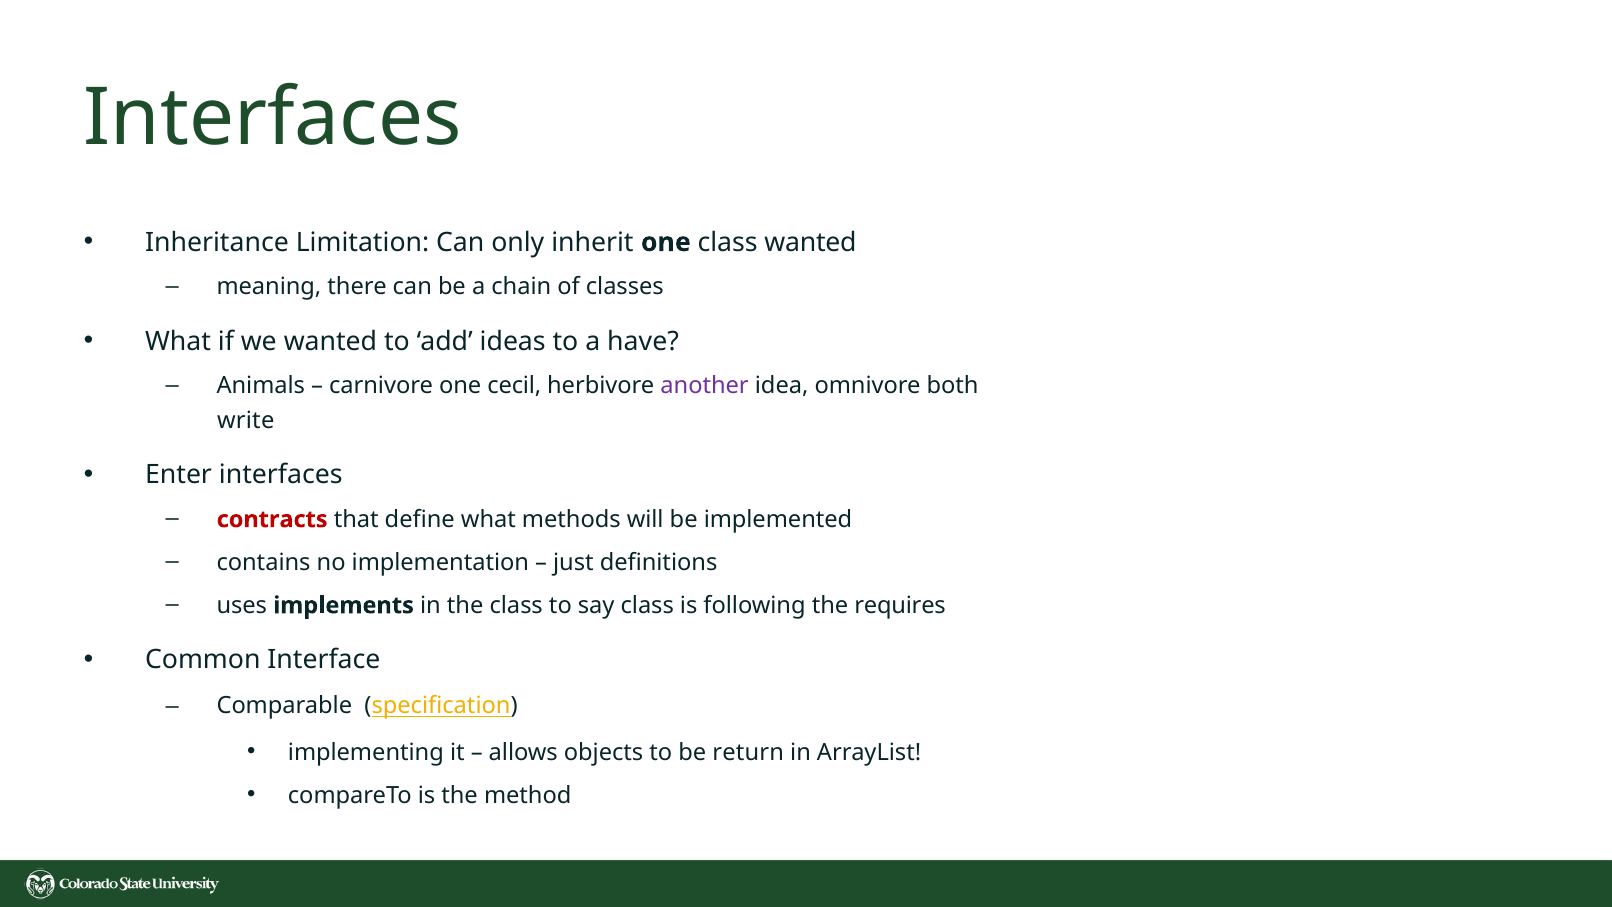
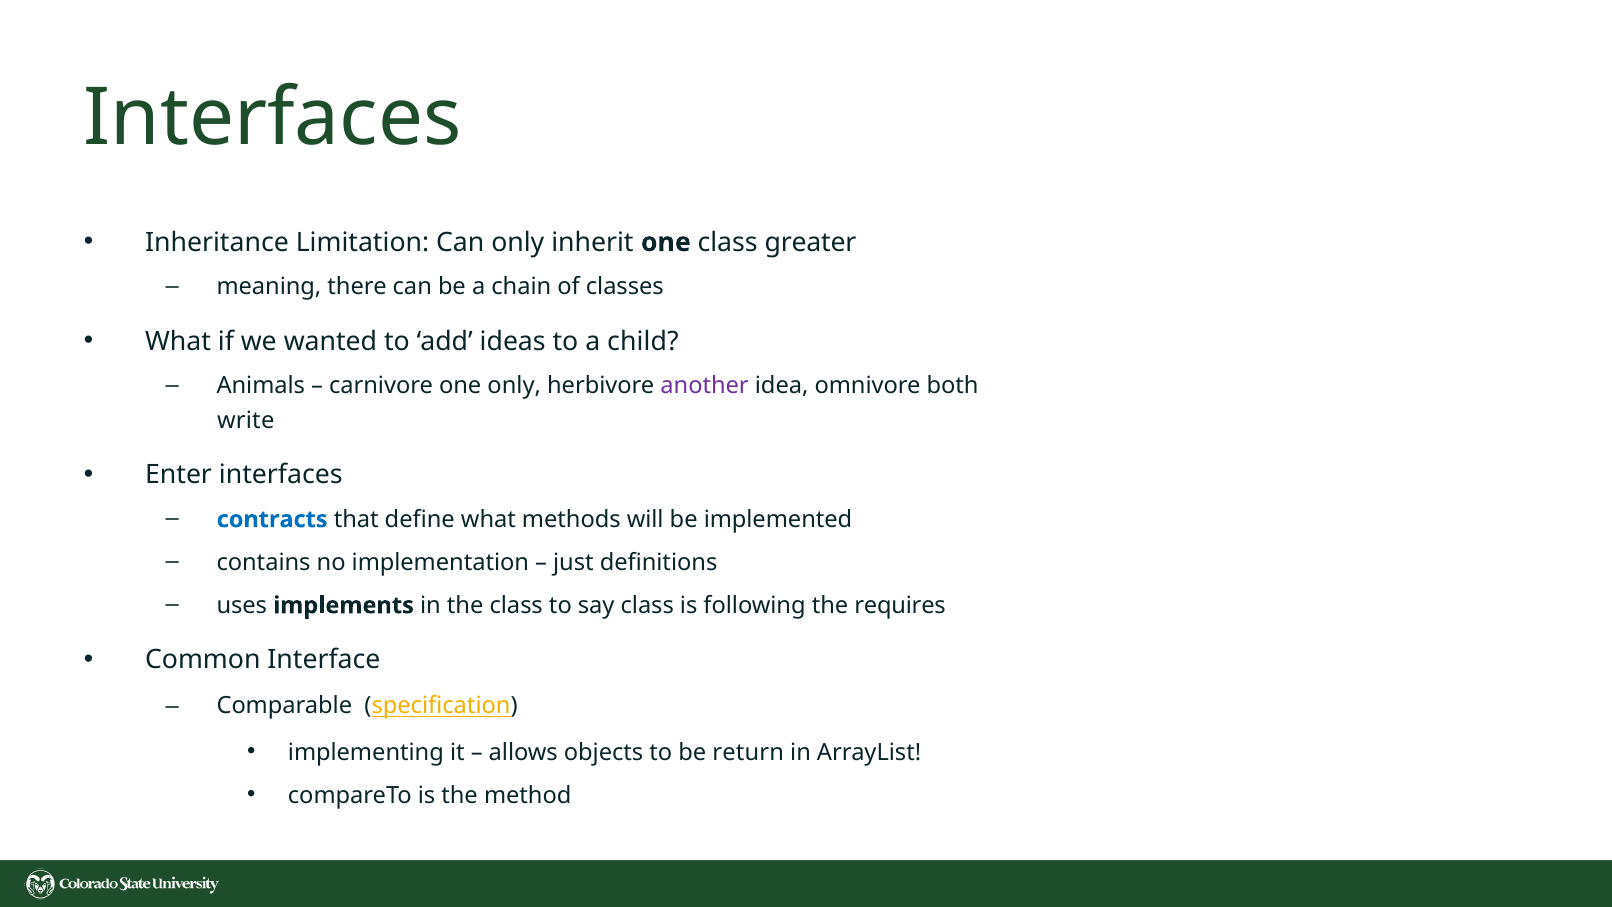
class wanted: wanted -> greater
have: have -> child
one cecil: cecil -> only
contracts colour: red -> blue
